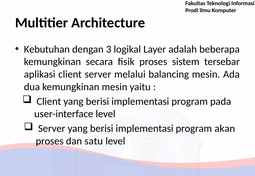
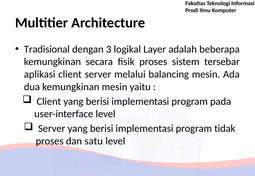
Kebutuhan: Kebutuhan -> Tradisional
akan: akan -> tidak
